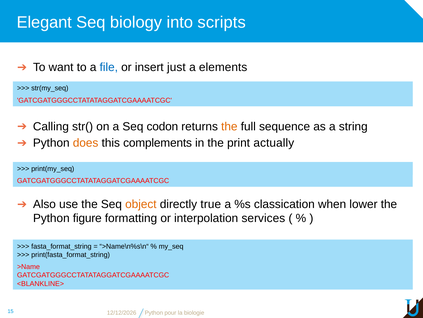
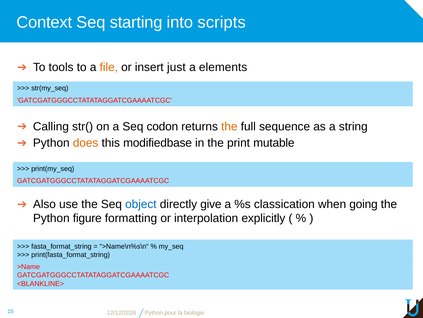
Elegant: Elegant -> Context
biology: biology -> starting
want: want -> tools
file colour: blue -> orange
complements: complements -> modifiedbase
actually: actually -> mutable
object colour: orange -> blue
true: true -> give
lower: lower -> going
services: services -> explicitly
